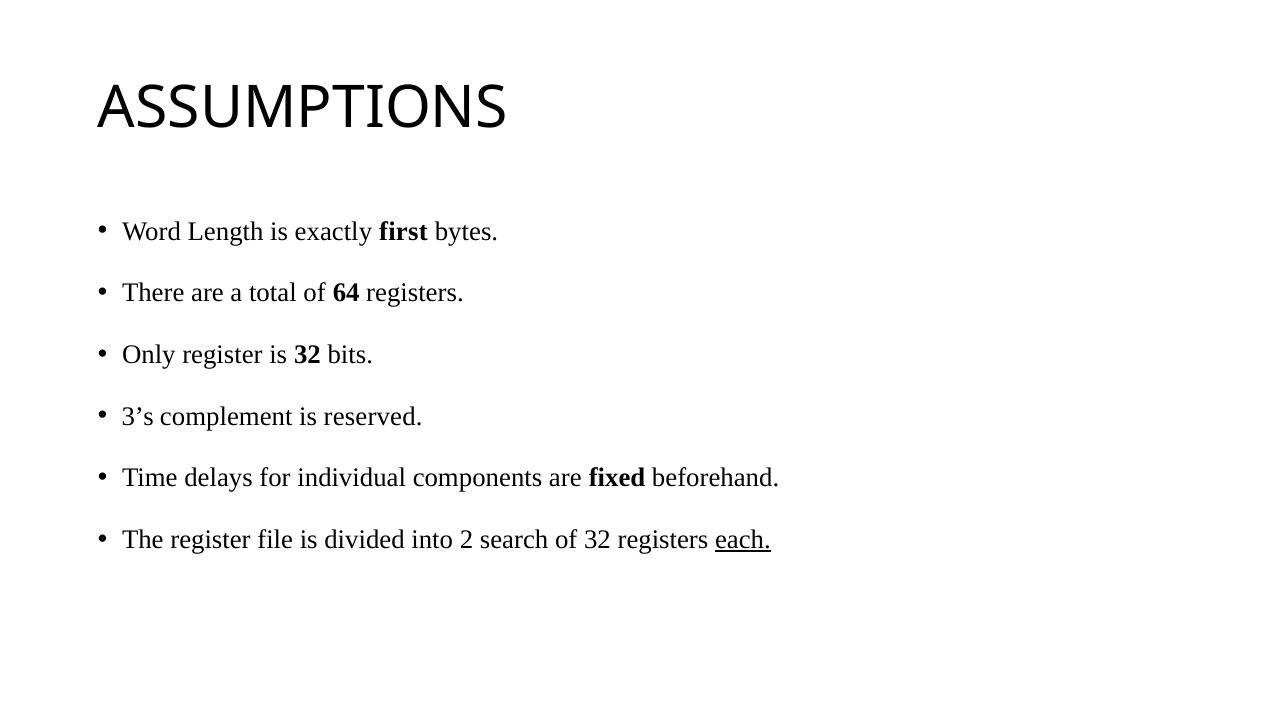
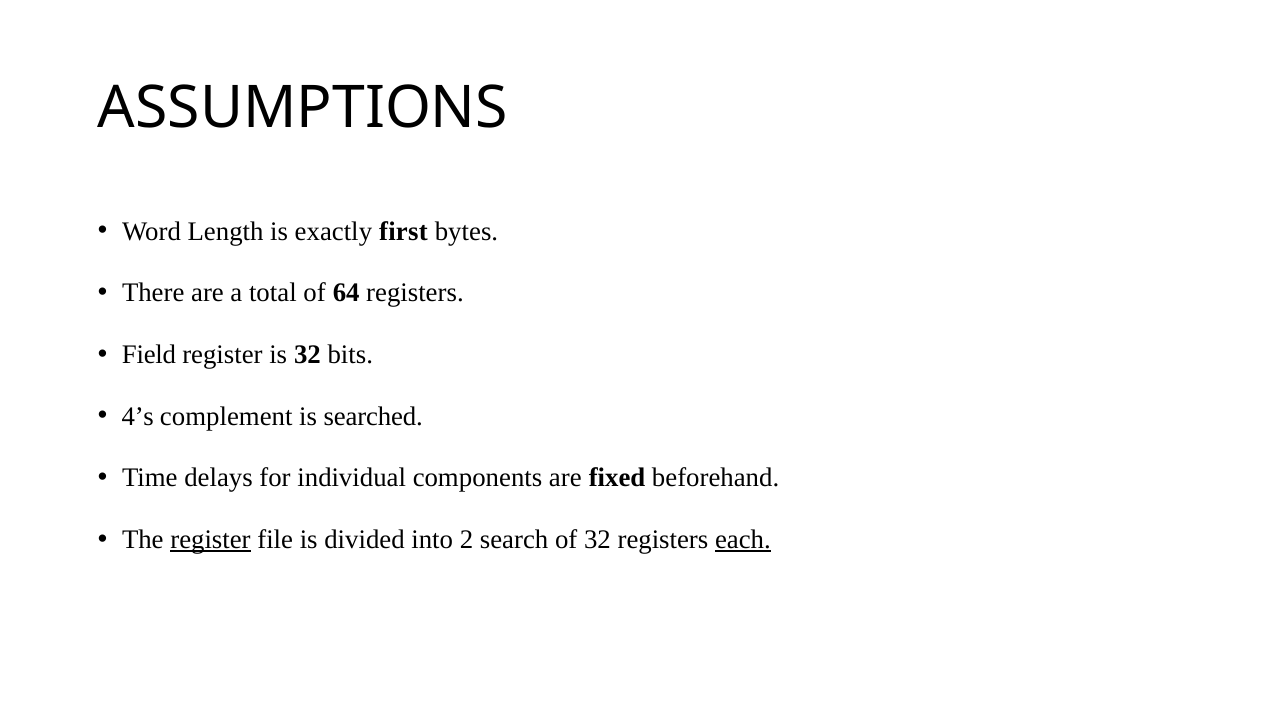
Only: Only -> Field
3’s: 3’s -> 4’s
reserved: reserved -> searched
register at (210, 540) underline: none -> present
